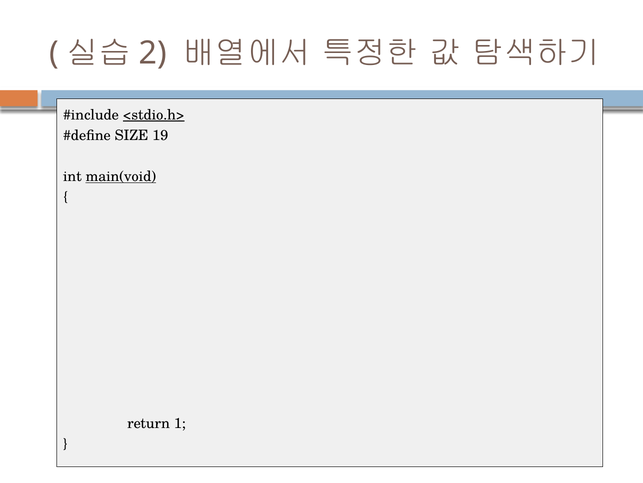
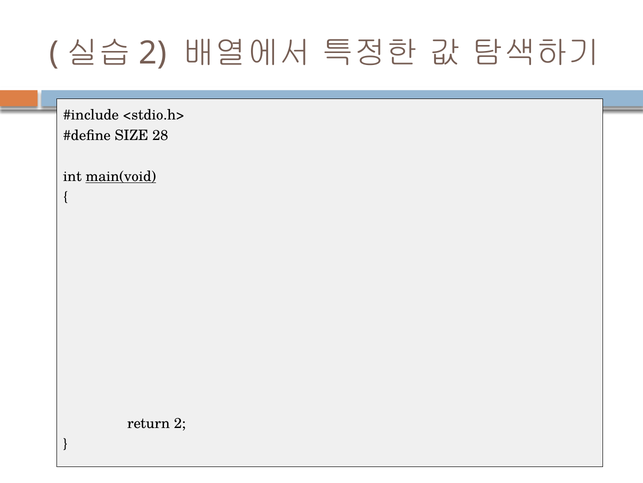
<stdio.h> underline: present -> none
19: 19 -> 28
return 1: 1 -> 2
